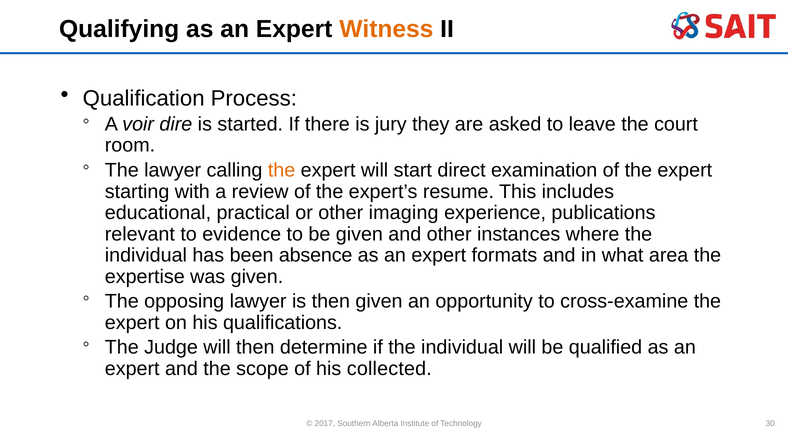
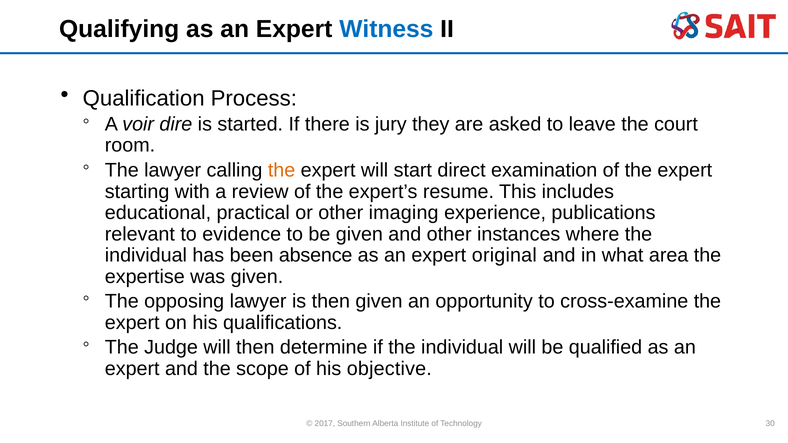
Witness colour: orange -> blue
formats: formats -> original
collected: collected -> objective
